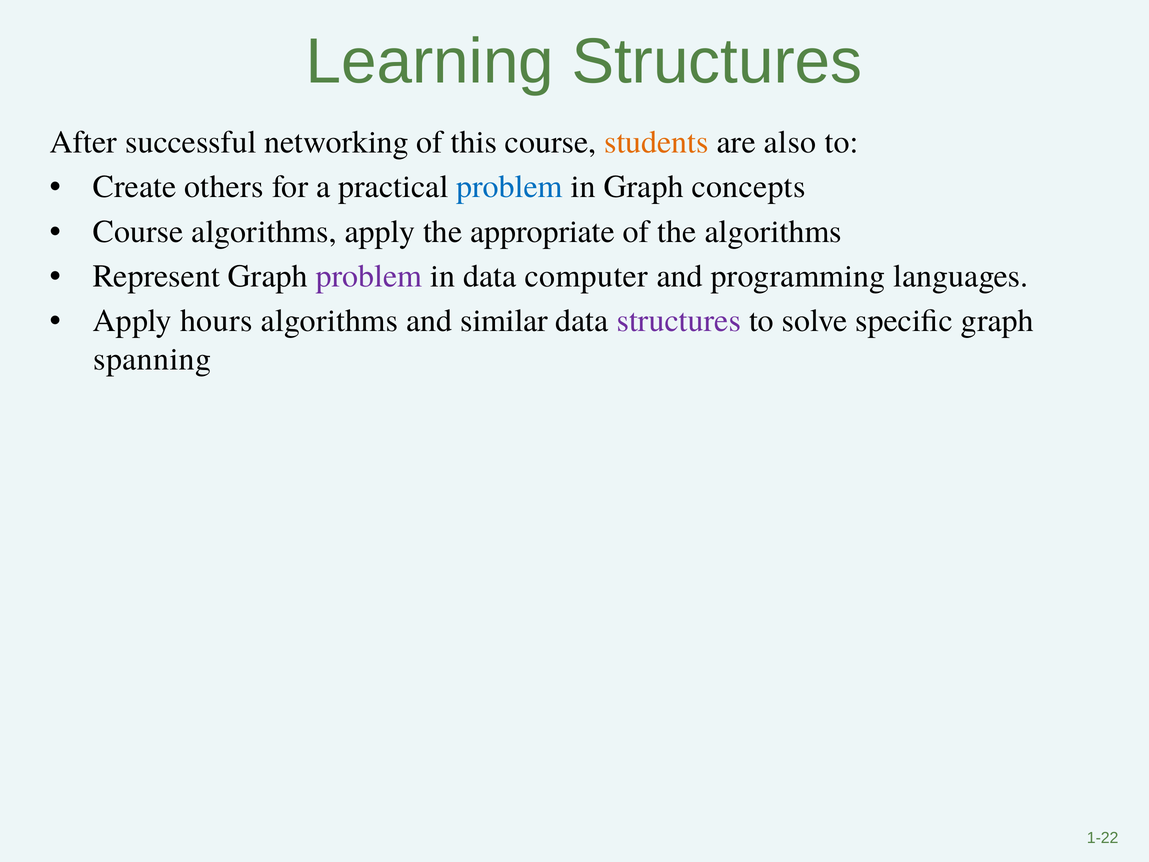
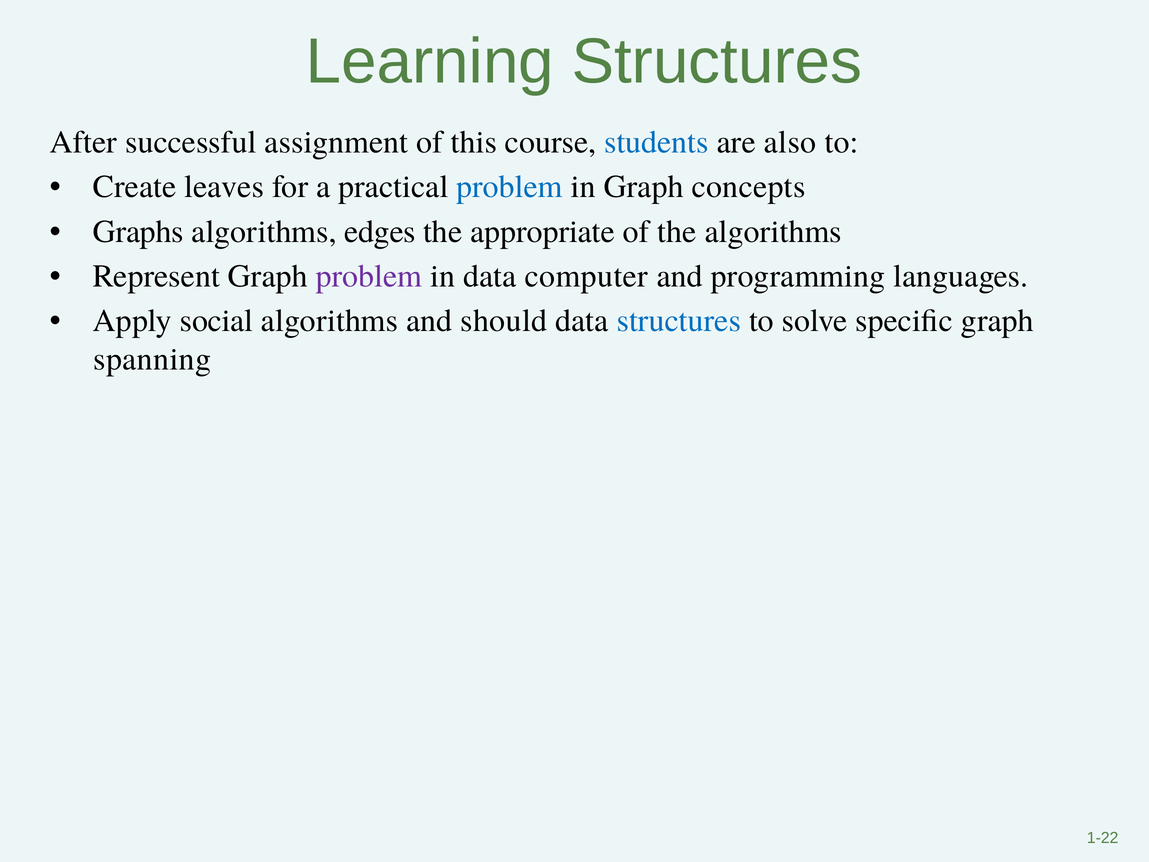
networking: networking -> assignment
students colour: orange -> blue
others: others -> leaves
Course at (138, 231): Course -> Graphs
algorithms apply: apply -> edges
hours: hours -> social
similar: similar -> should
structures at (679, 321) colour: purple -> blue
